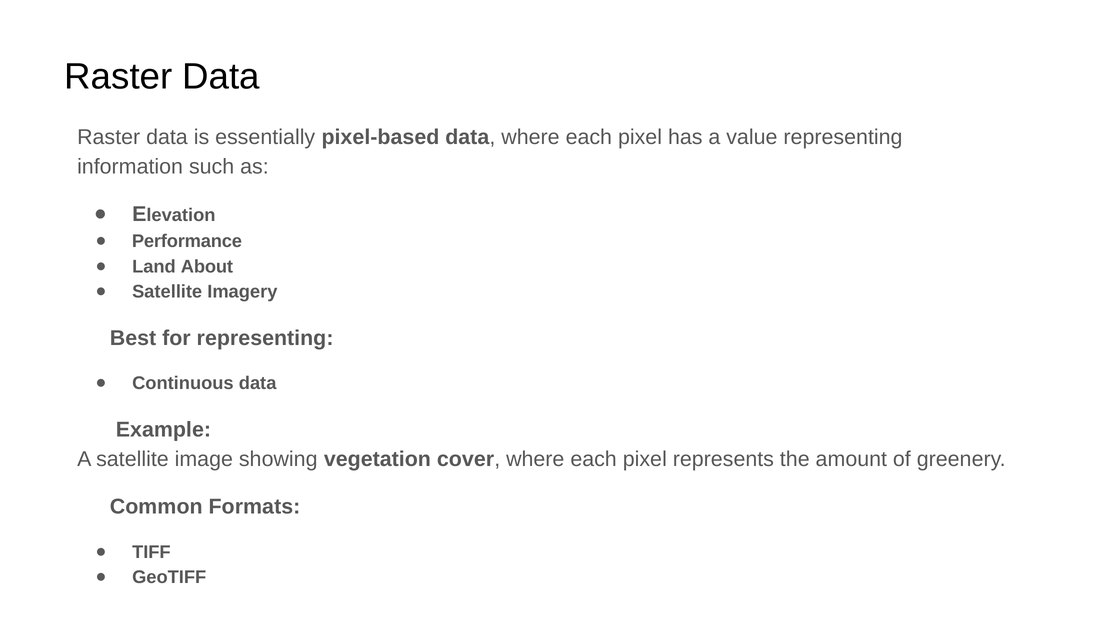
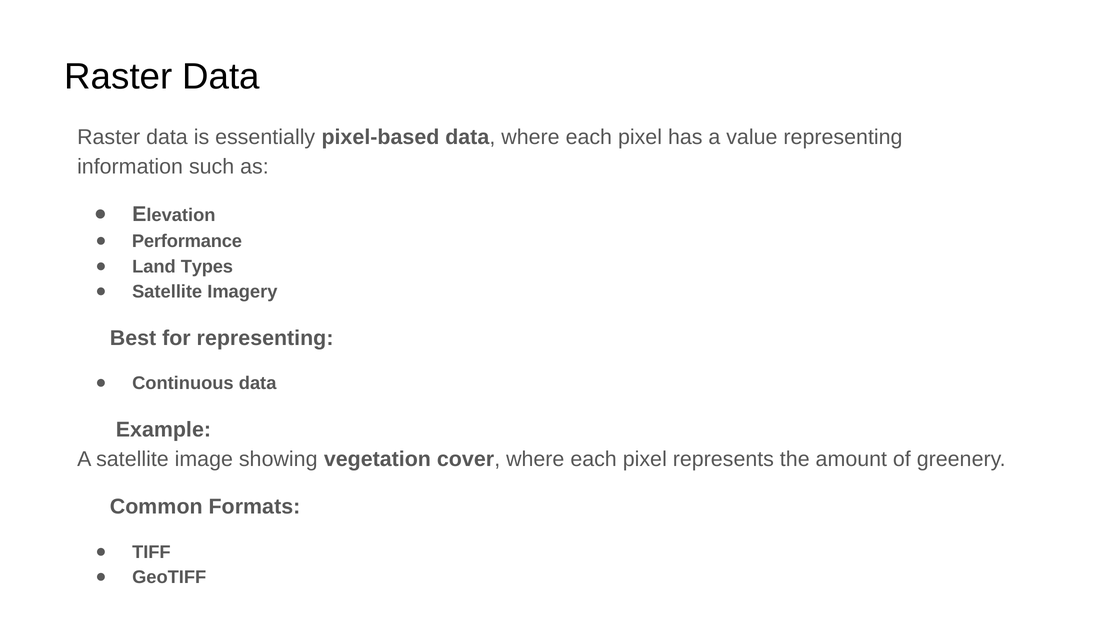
About: About -> Types
